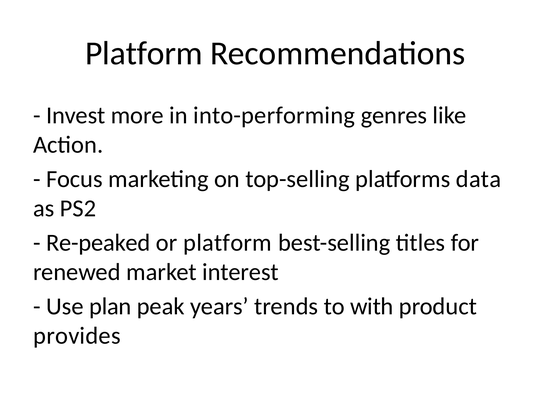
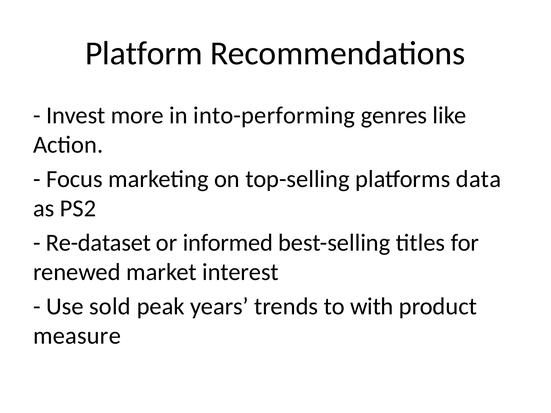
Re-peaked: Re-peaked -> Re-dataset
or platform: platform -> informed
plan: plan -> sold
provides: provides -> measure
